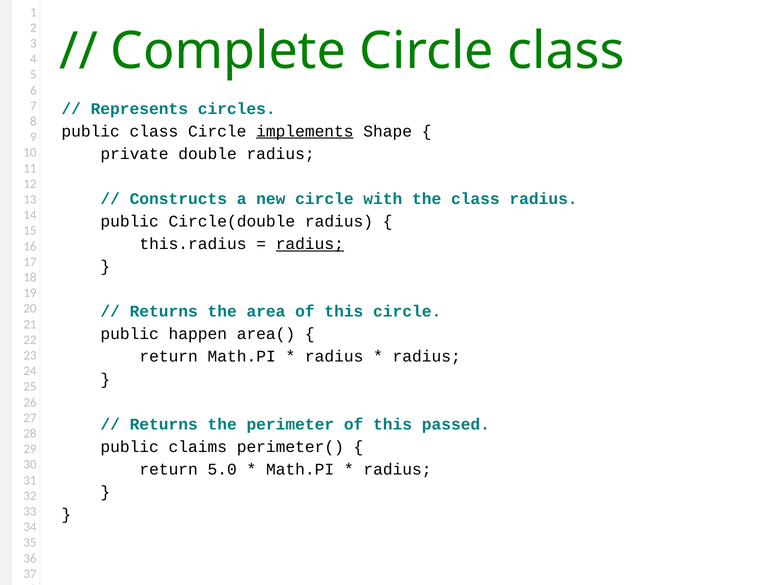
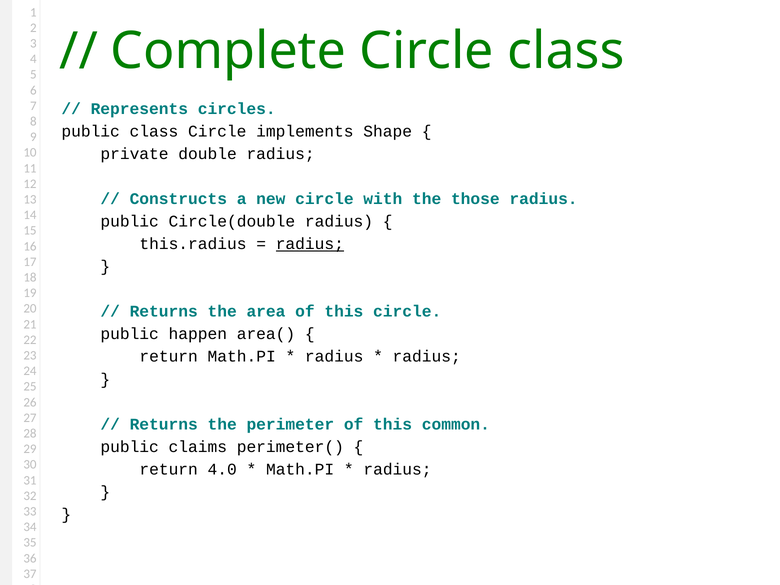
implements underline: present -> none
the class: class -> those
passed: passed -> common
5.0: 5.0 -> 4.0
